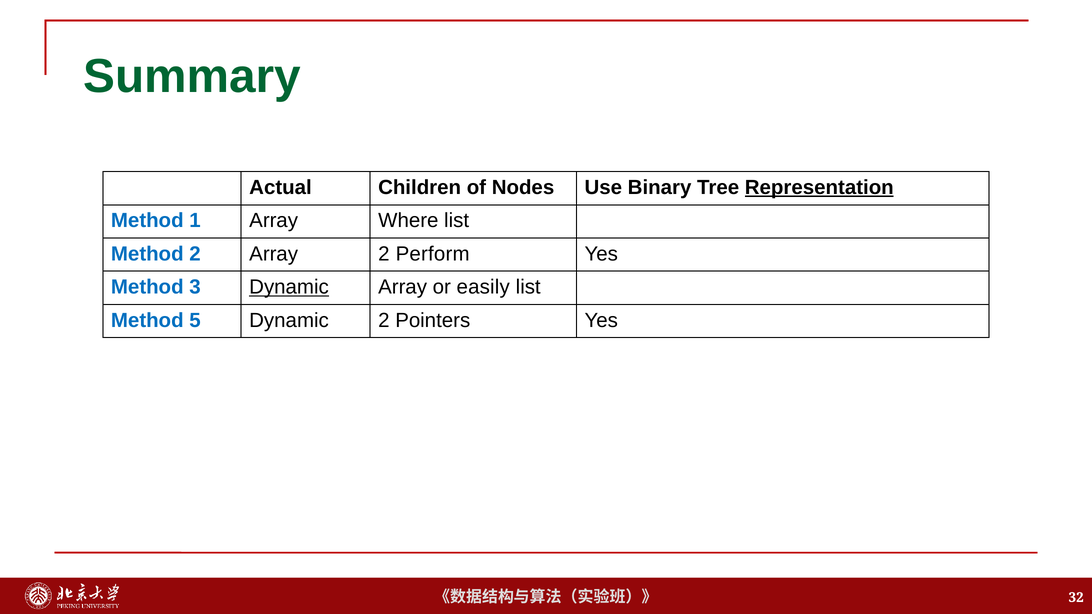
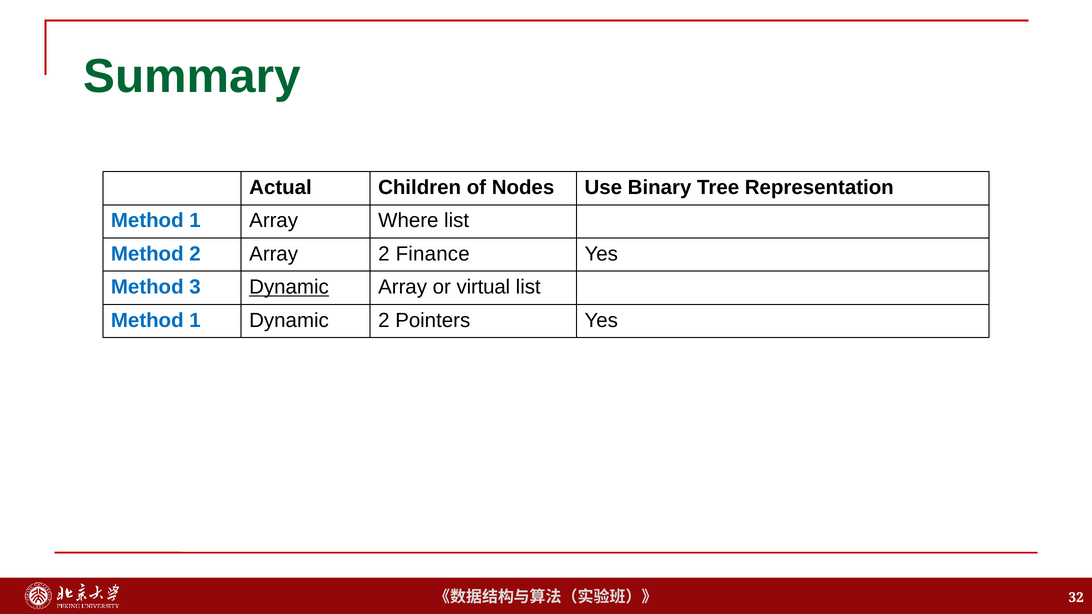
Representation underline: present -> none
Perform: Perform -> Finance
easily: easily -> virtual
5 at (195, 320): 5 -> 1
